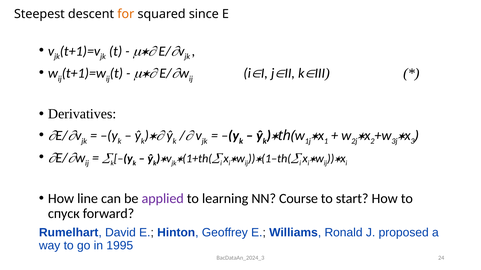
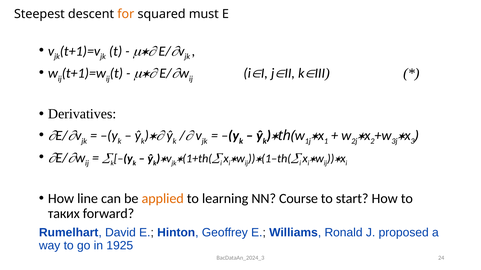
since: since -> must
applied colour: purple -> orange
спуск: спуск -> таких
1995: 1995 -> 1925
